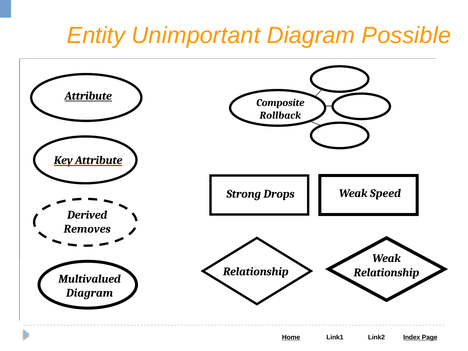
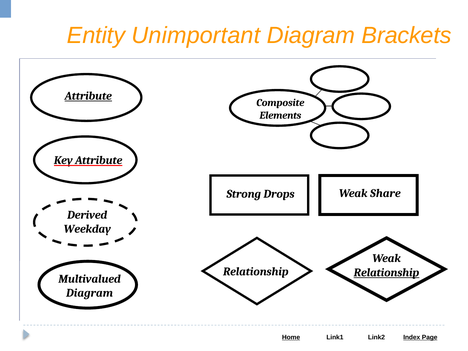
Possible: Possible -> Brackets
Rollback: Rollback -> Elements
Speed: Speed -> Share
Removes: Removes -> Weekday
Relationship at (387, 272) underline: none -> present
